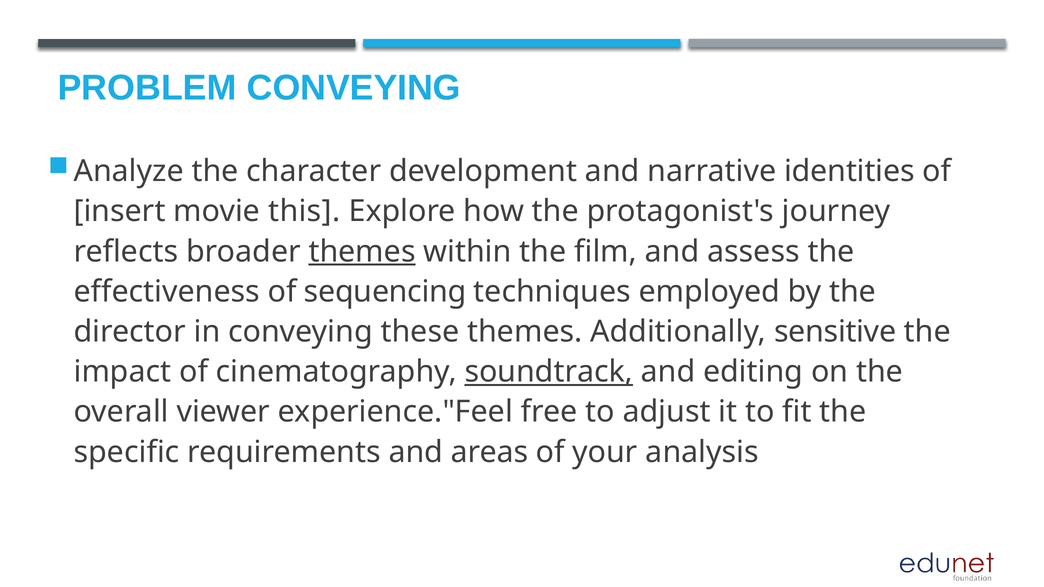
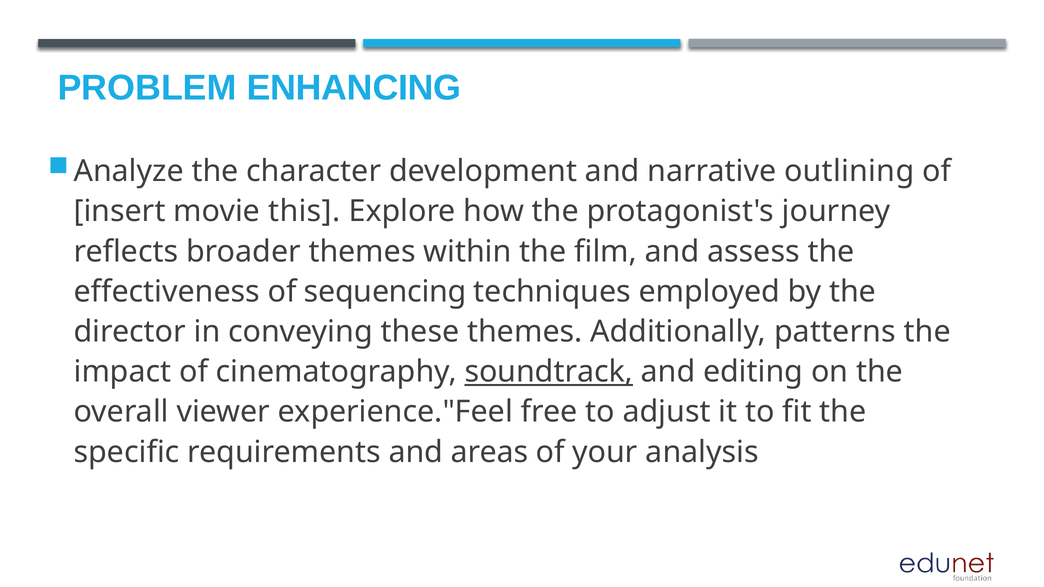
PROBLEM CONVEYING: CONVEYING -> ENHANCING
identities: identities -> outlining
themes at (362, 252) underline: present -> none
sensitive: sensitive -> patterns
